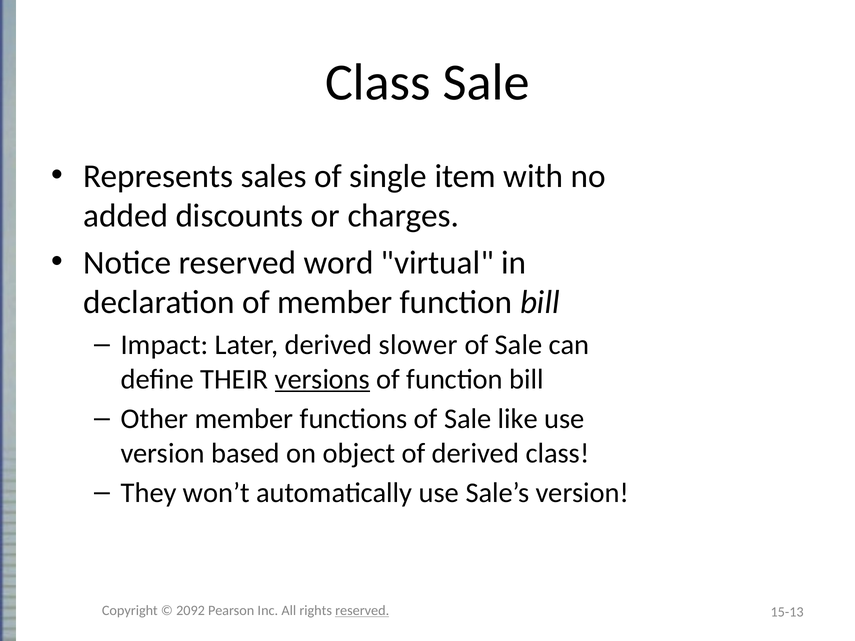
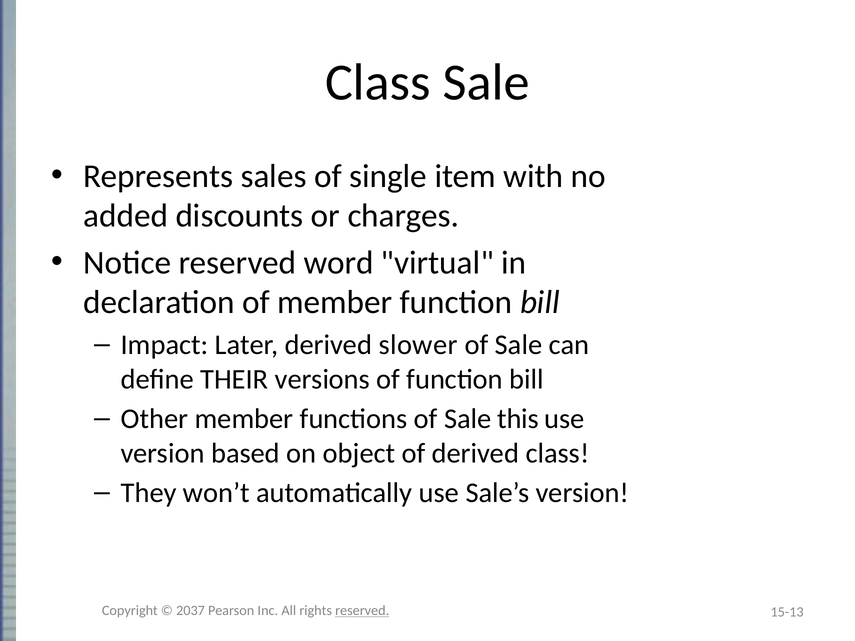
versions underline: present -> none
like: like -> this
2092: 2092 -> 2037
